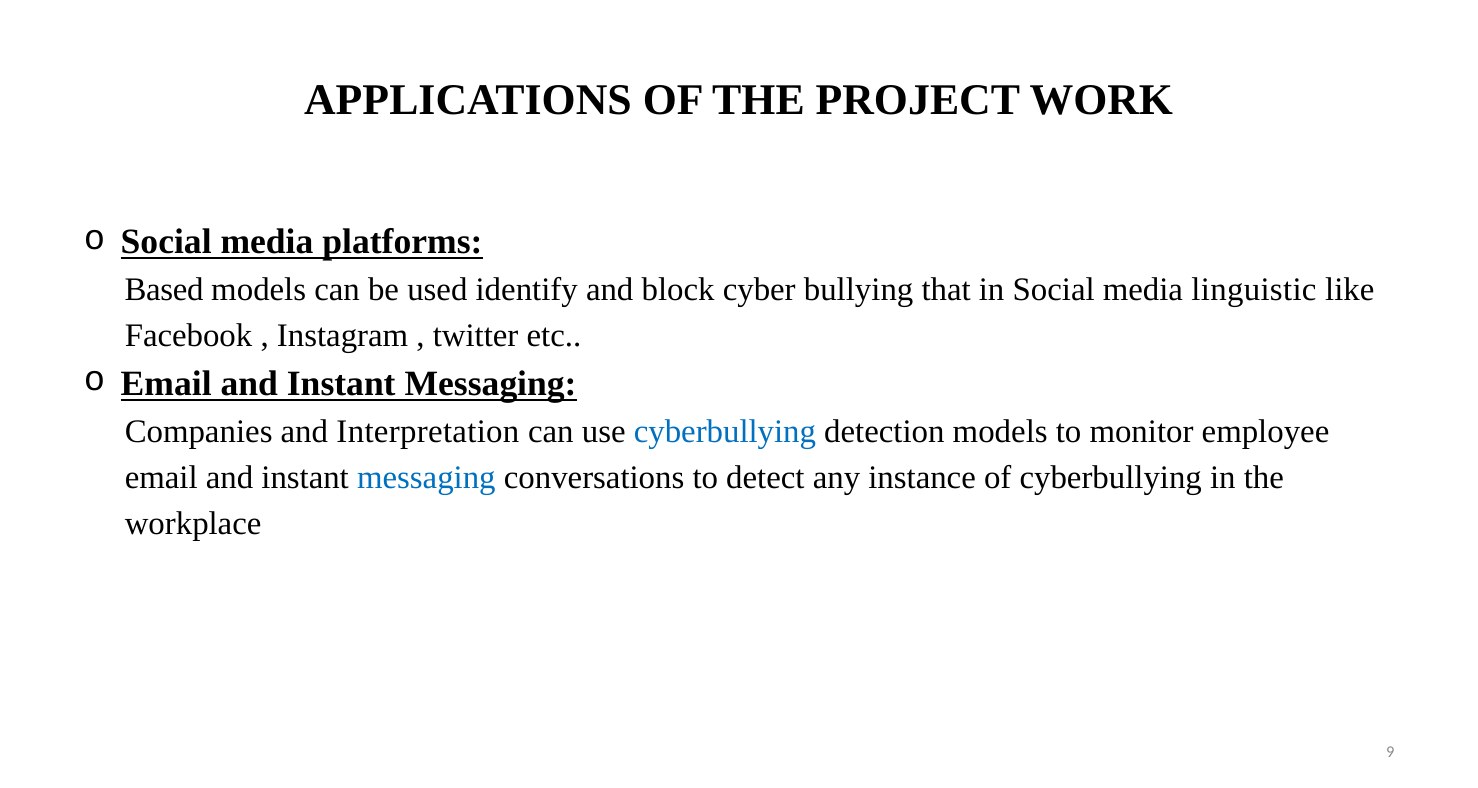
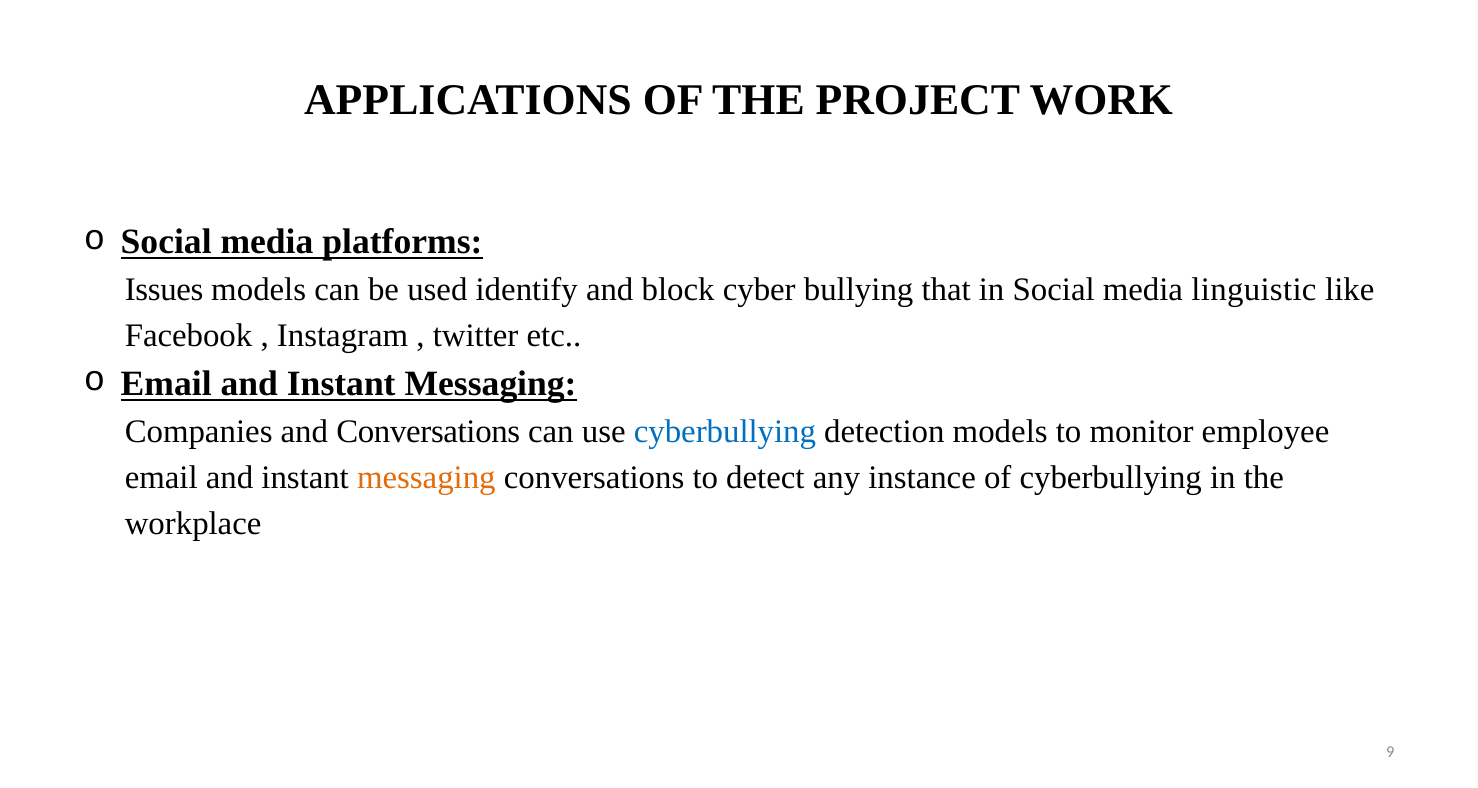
Based: Based -> Issues
and Interpretation: Interpretation -> Conversations
messaging at (426, 478) colour: blue -> orange
